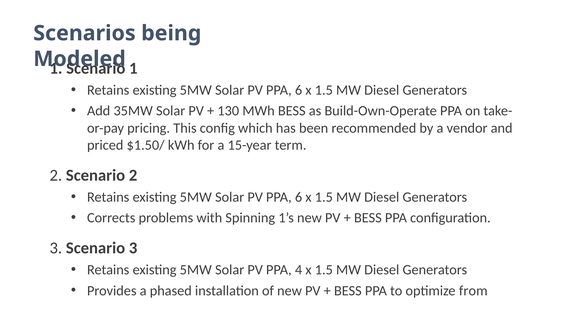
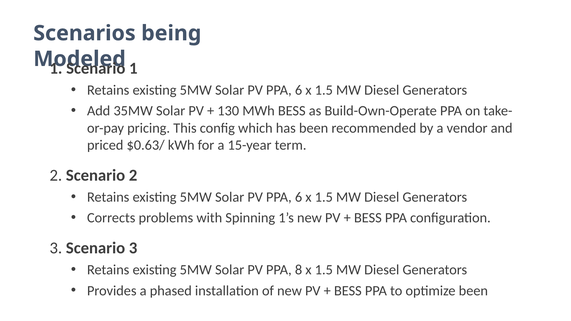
$1.50/: $1.50/ -> $0.63/
4: 4 -> 8
optimize from: from -> been
